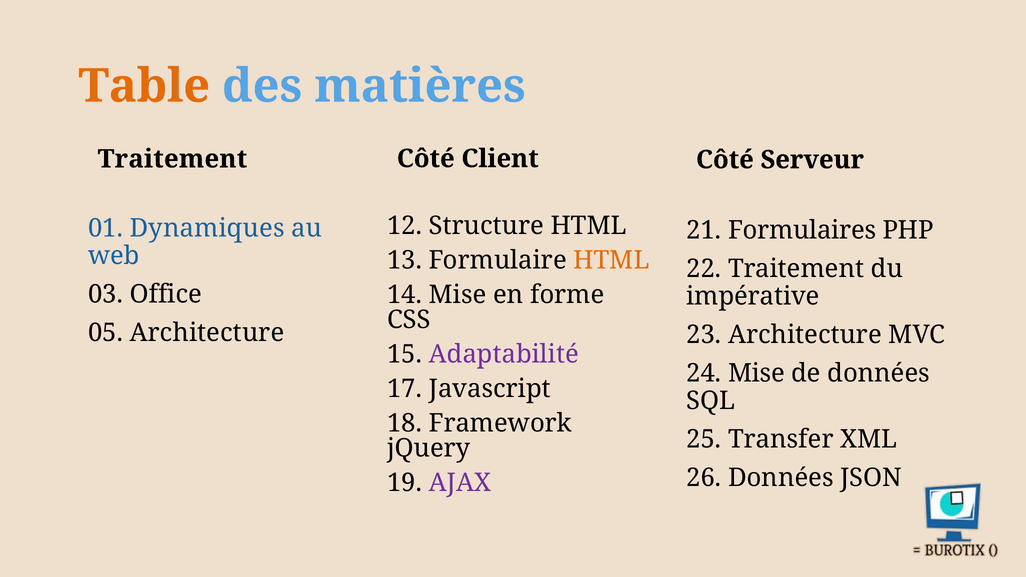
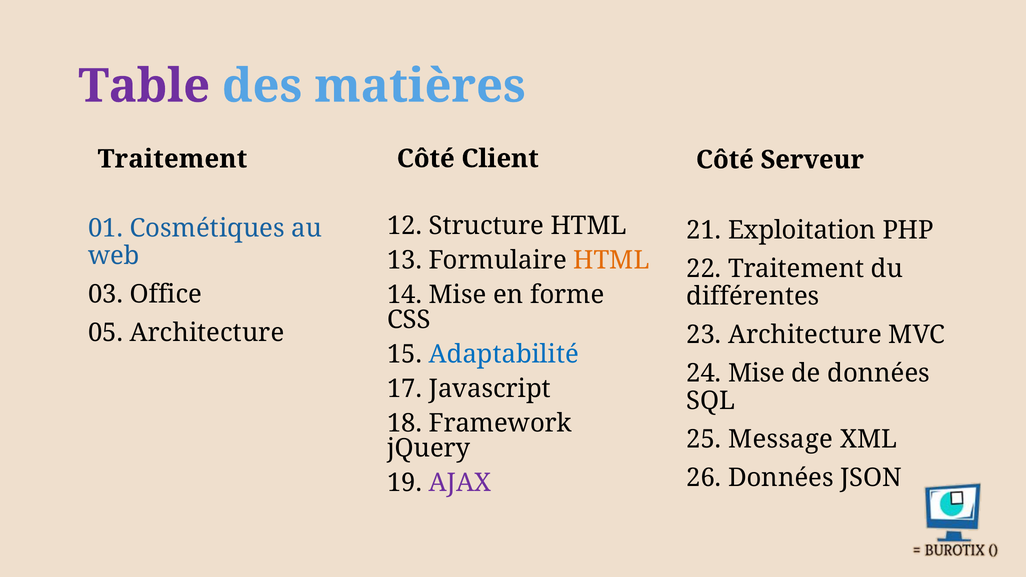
Table colour: orange -> purple
Dynamiques: Dynamiques -> Cosmétiques
Formulaires: Formulaires -> Exploitation
impérative: impérative -> différentes
Adaptabilité colour: purple -> blue
Transfer: Transfer -> Message
